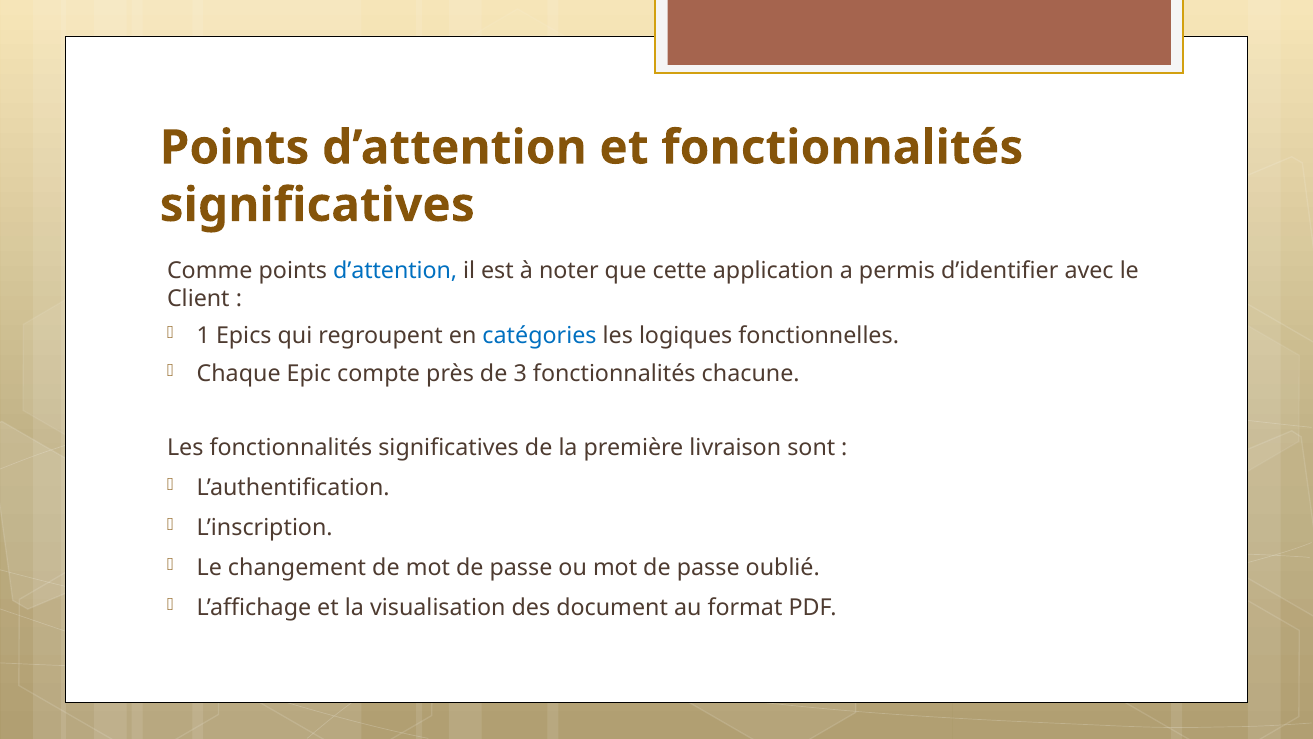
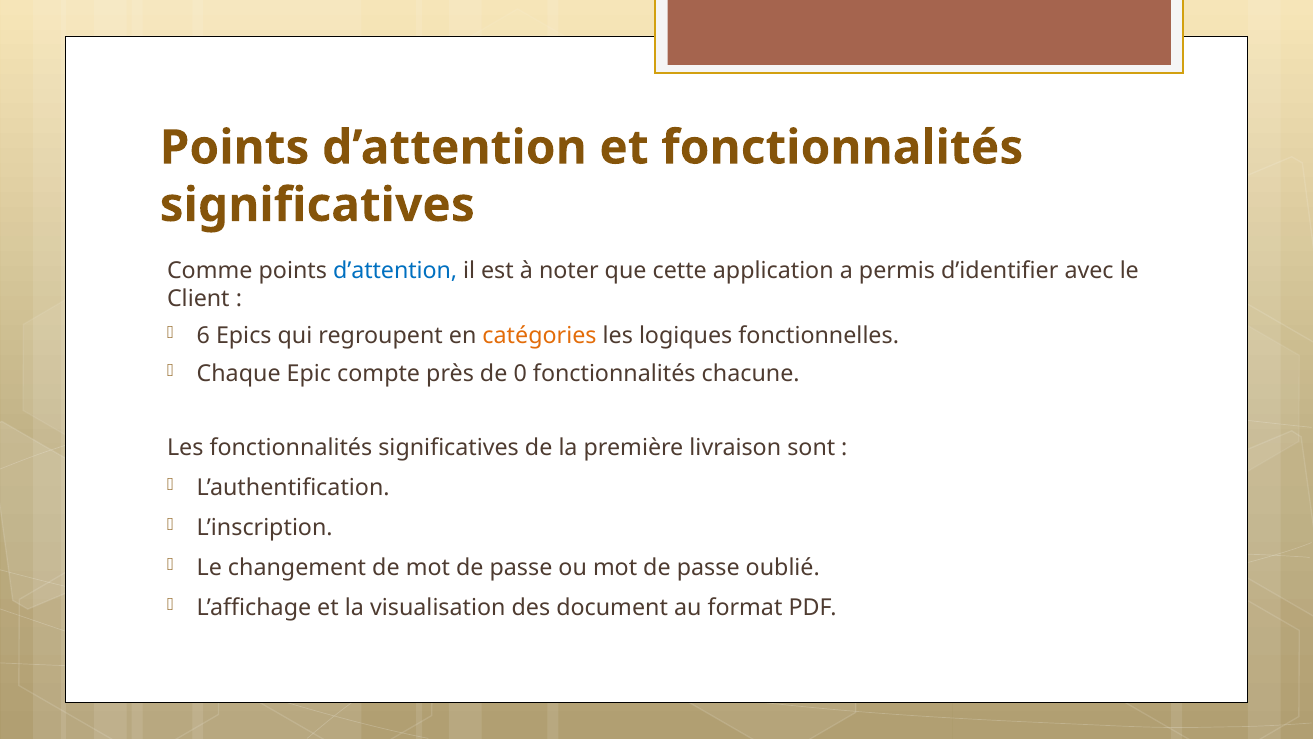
1: 1 -> 6
catégories colour: blue -> orange
3: 3 -> 0
